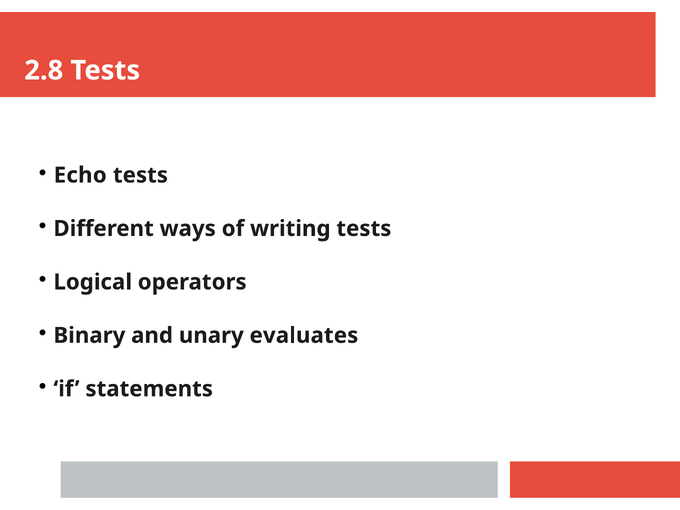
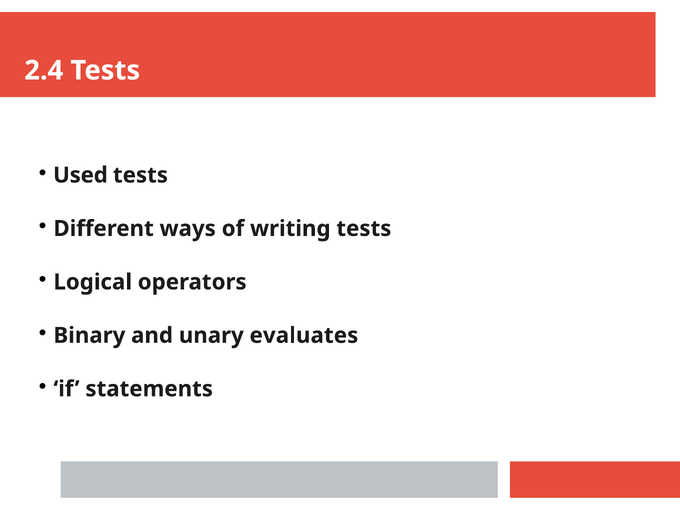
2.8: 2.8 -> 2.4
Echo: Echo -> Used
